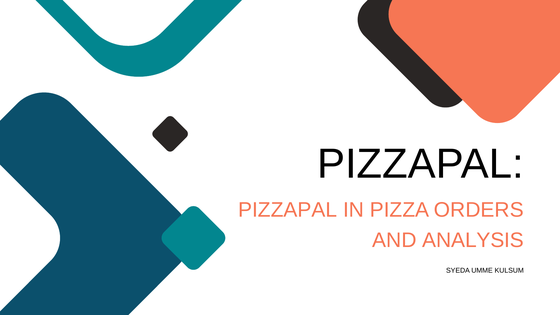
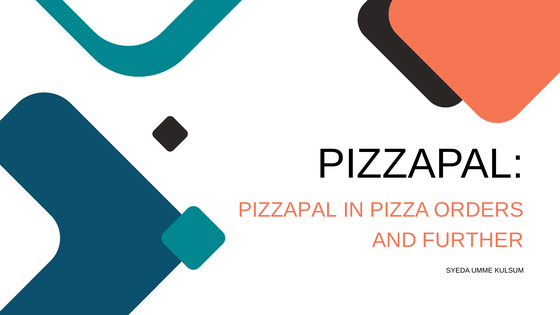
ANALYSIS: ANALYSIS -> FURTHER
